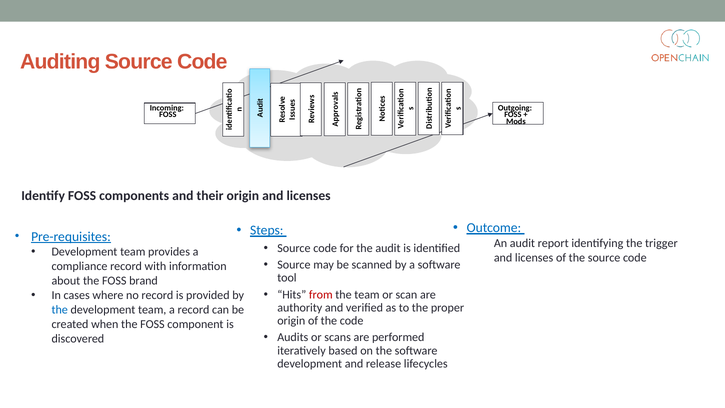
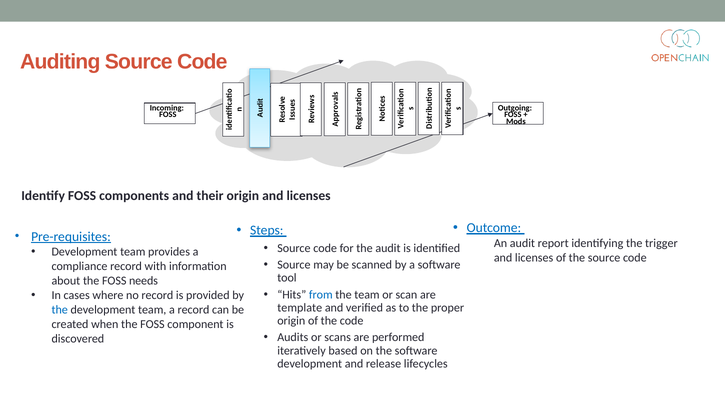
brand: brand -> needs
from colour: red -> blue
authority: authority -> template
